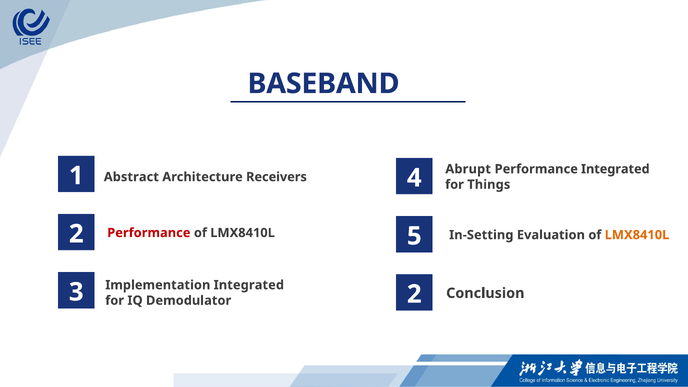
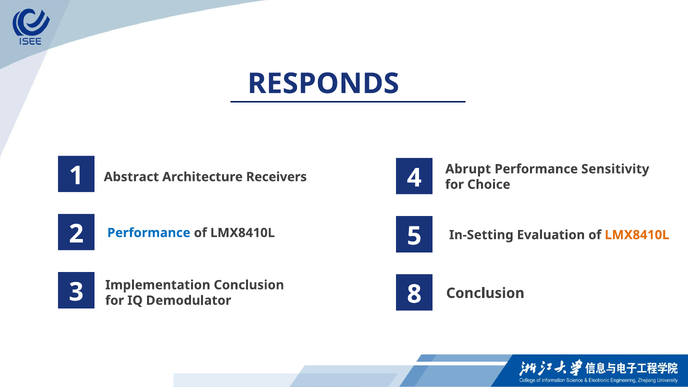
BASEBAND: BASEBAND -> RESPONDS
Performance Integrated: Integrated -> Sensitivity
Things: Things -> Choice
Performance at (149, 233) colour: red -> blue
Implementation Integrated: Integrated -> Conclusion
Demodulator 2: 2 -> 8
